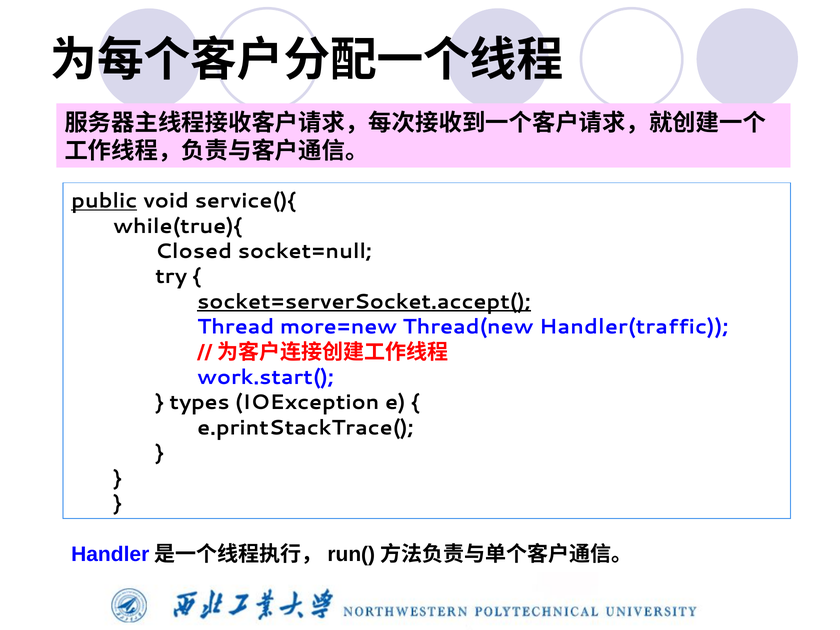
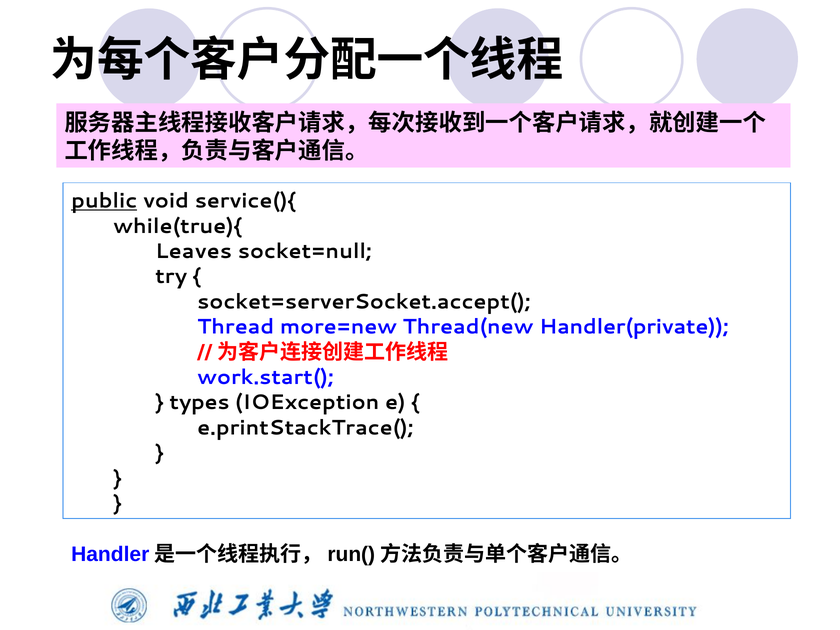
Closed: Closed -> Leaves
socket=serverSocket.accept( underline: present -> none
Handler(traffic: Handler(traffic -> Handler(private
